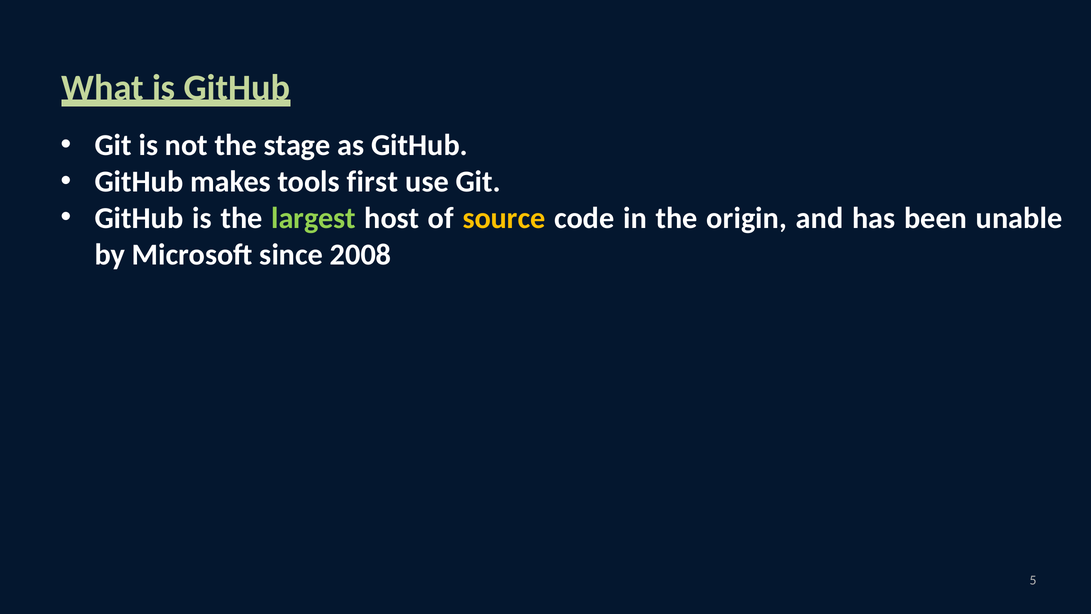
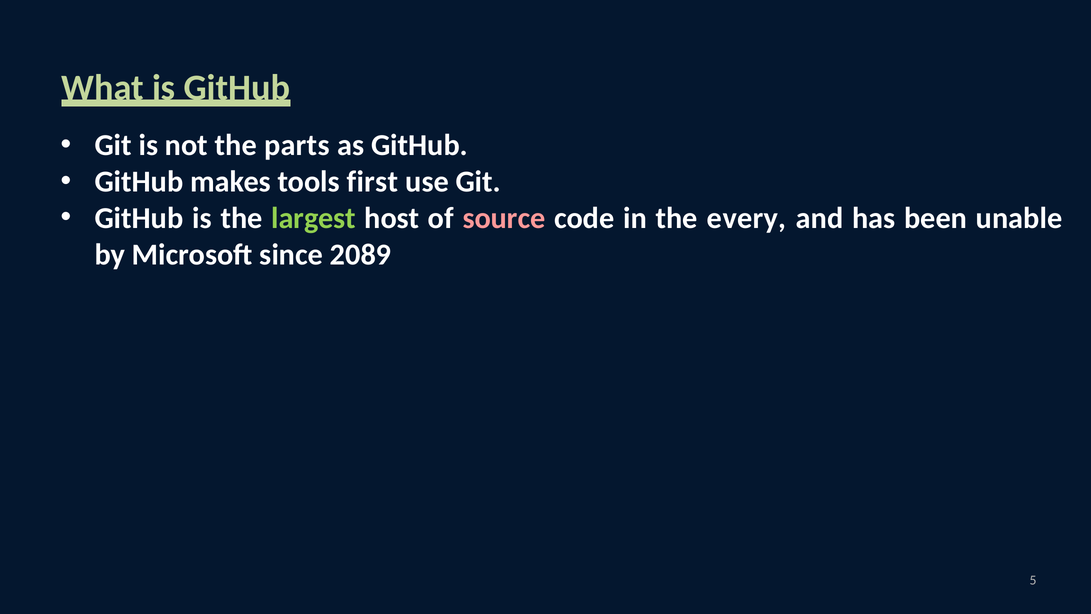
stage: stage -> parts
source colour: yellow -> pink
origin: origin -> every
2008: 2008 -> 2089
